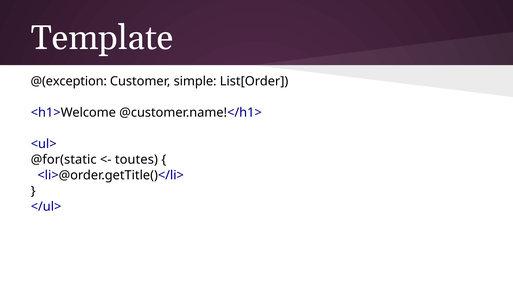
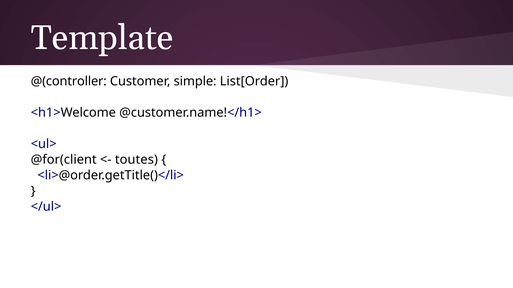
@(exception: @(exception -> @(controller
@for(static: @for(static -> @for(client
